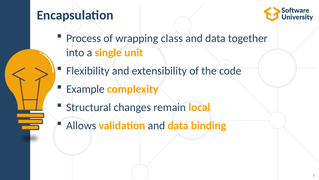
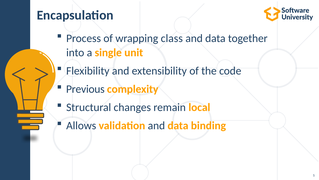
Example: Example -> Previous
